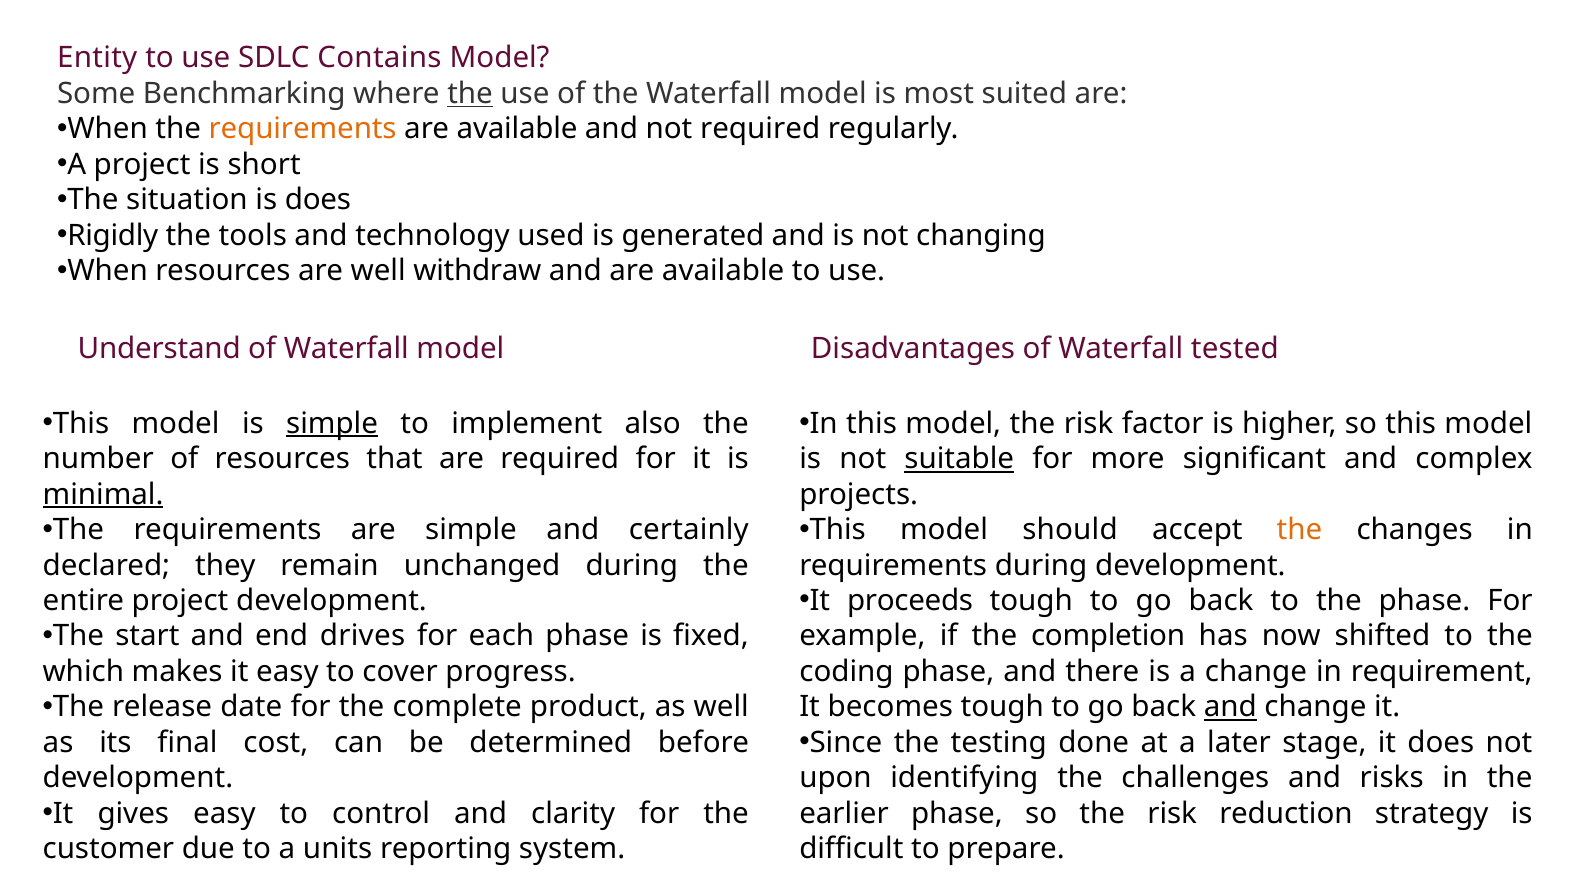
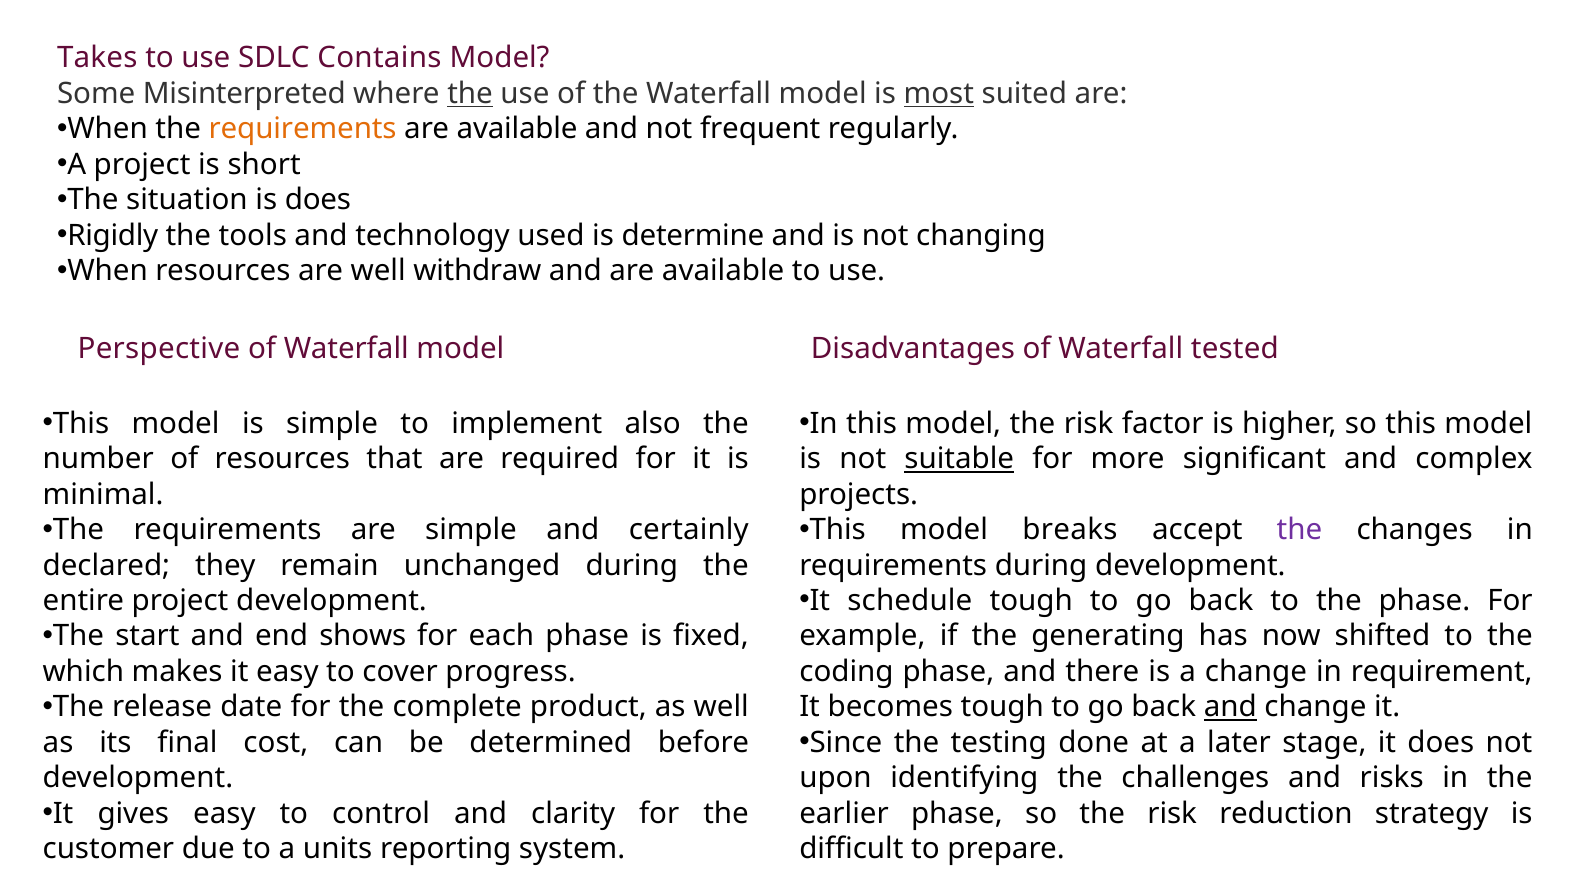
Entity: Entity -> Takes
Benchmarking: Benchmarking -> Misinterpreted
most underline: none -> present
not required: required -> frequent
generated: generated -> determine
Understand: Understand -> Perspective
simple at (332, 424) underline: present -> none
minimal underline: present -> none
should: should -> breaks
the at (1300, 530) colour: orange -> purple
proceeds: proceeds -> schedule
drives: drives -> shows
completion: completion -> generating
